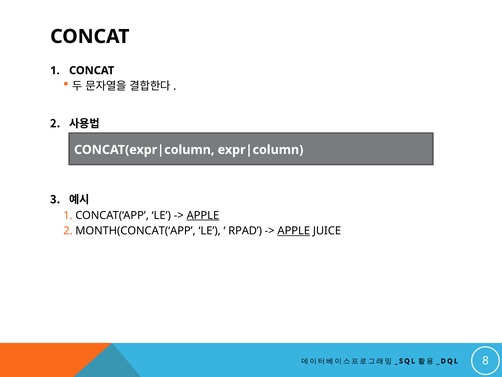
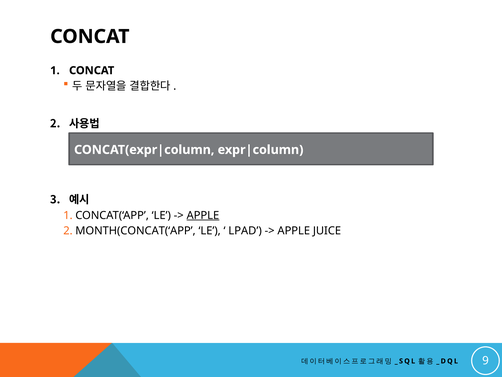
RPAD: RPAD -> LPAD
APPLE at (294, 231) underline: present -> none
8: 8 -> 9
